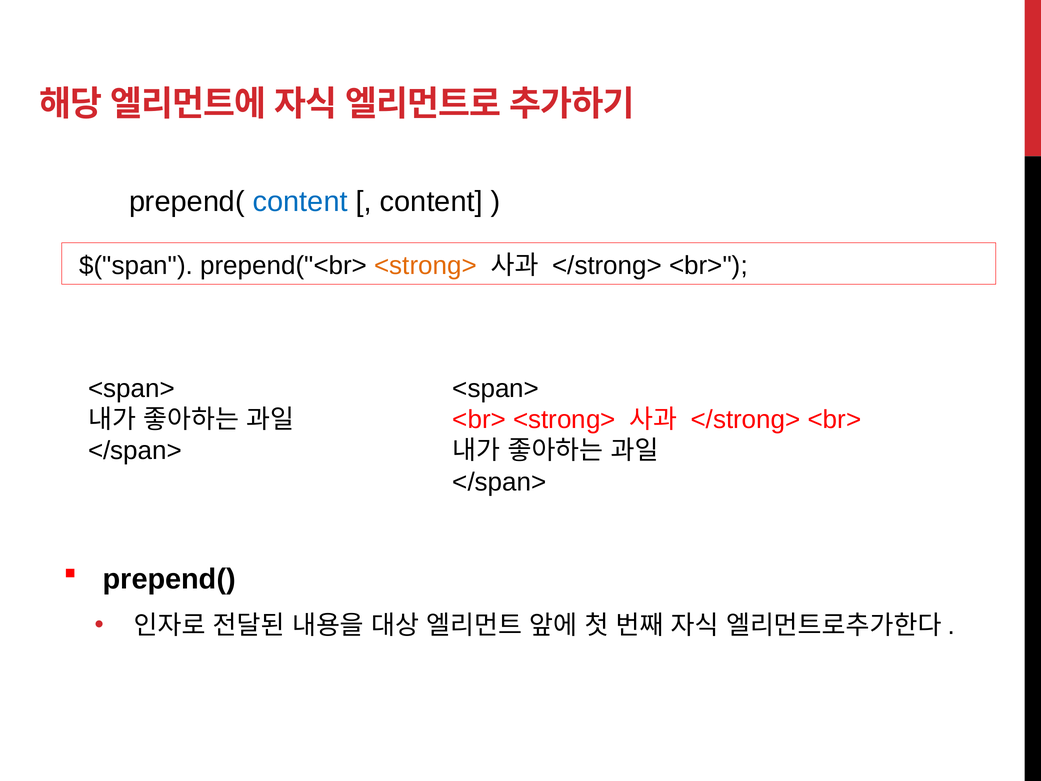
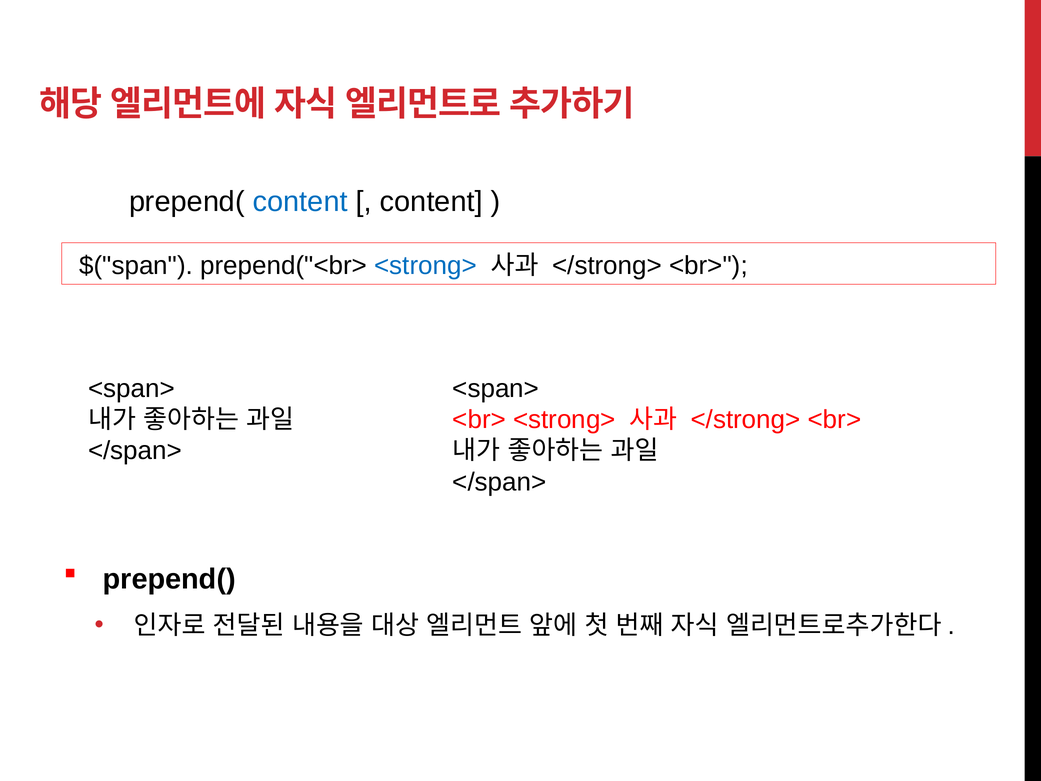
<strong> at (426, 265) colour: orange -> blue
